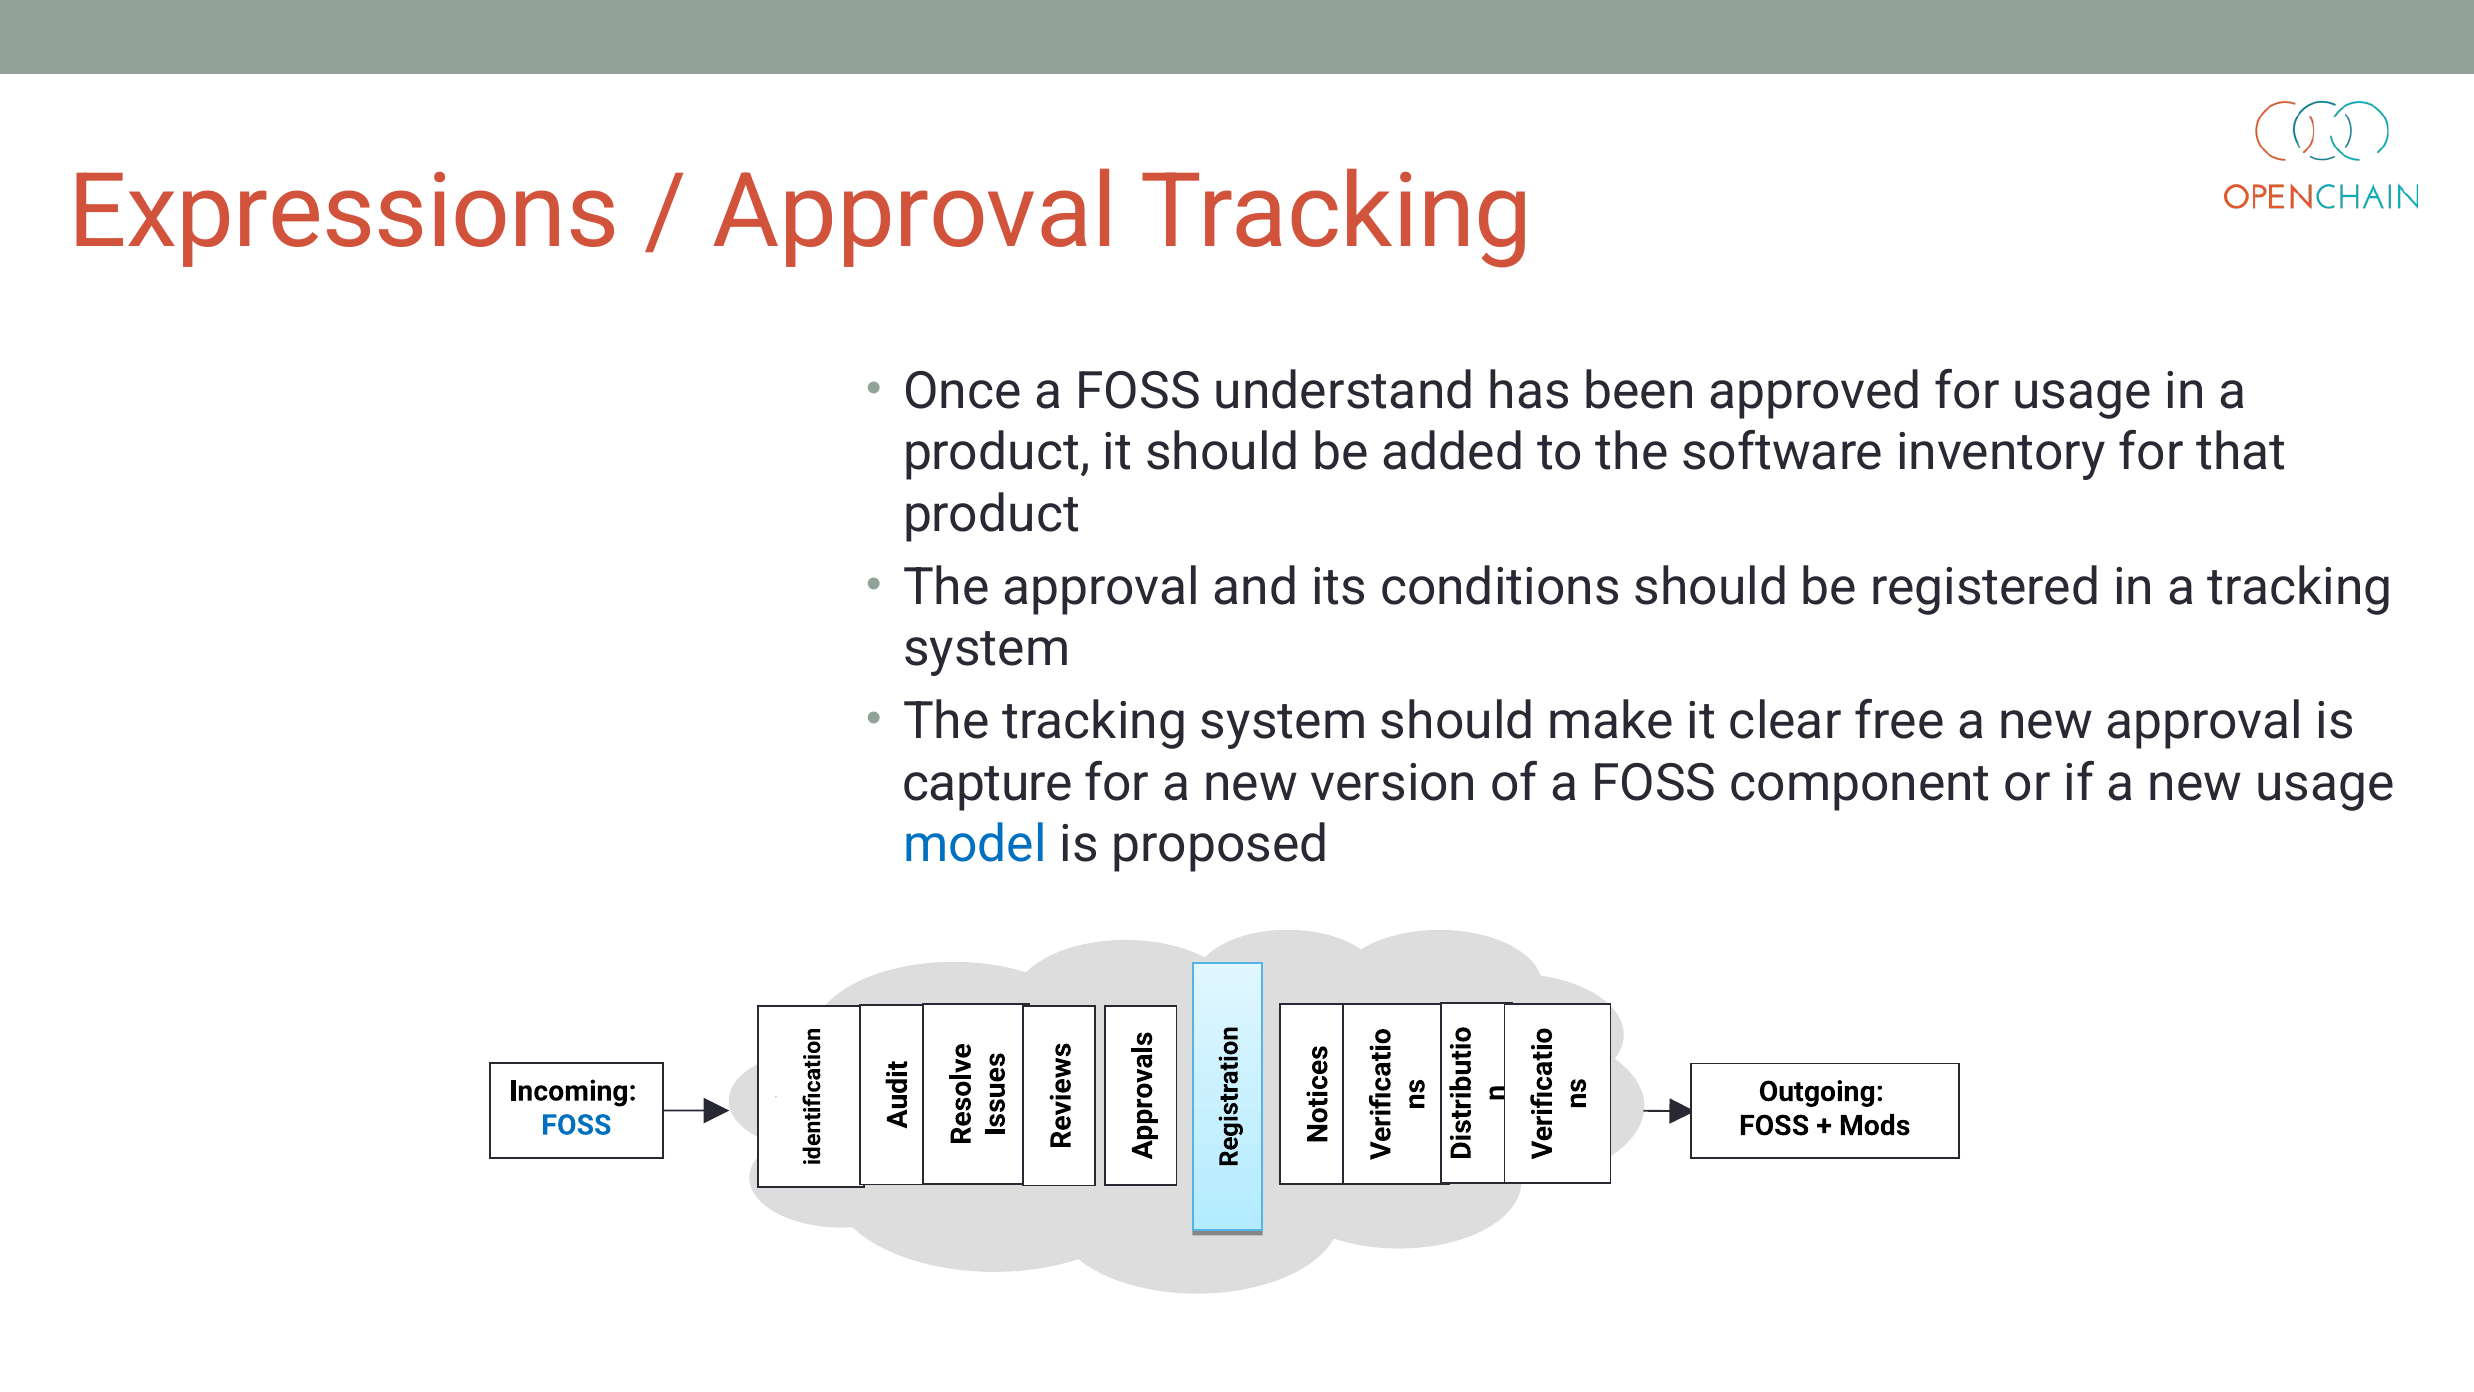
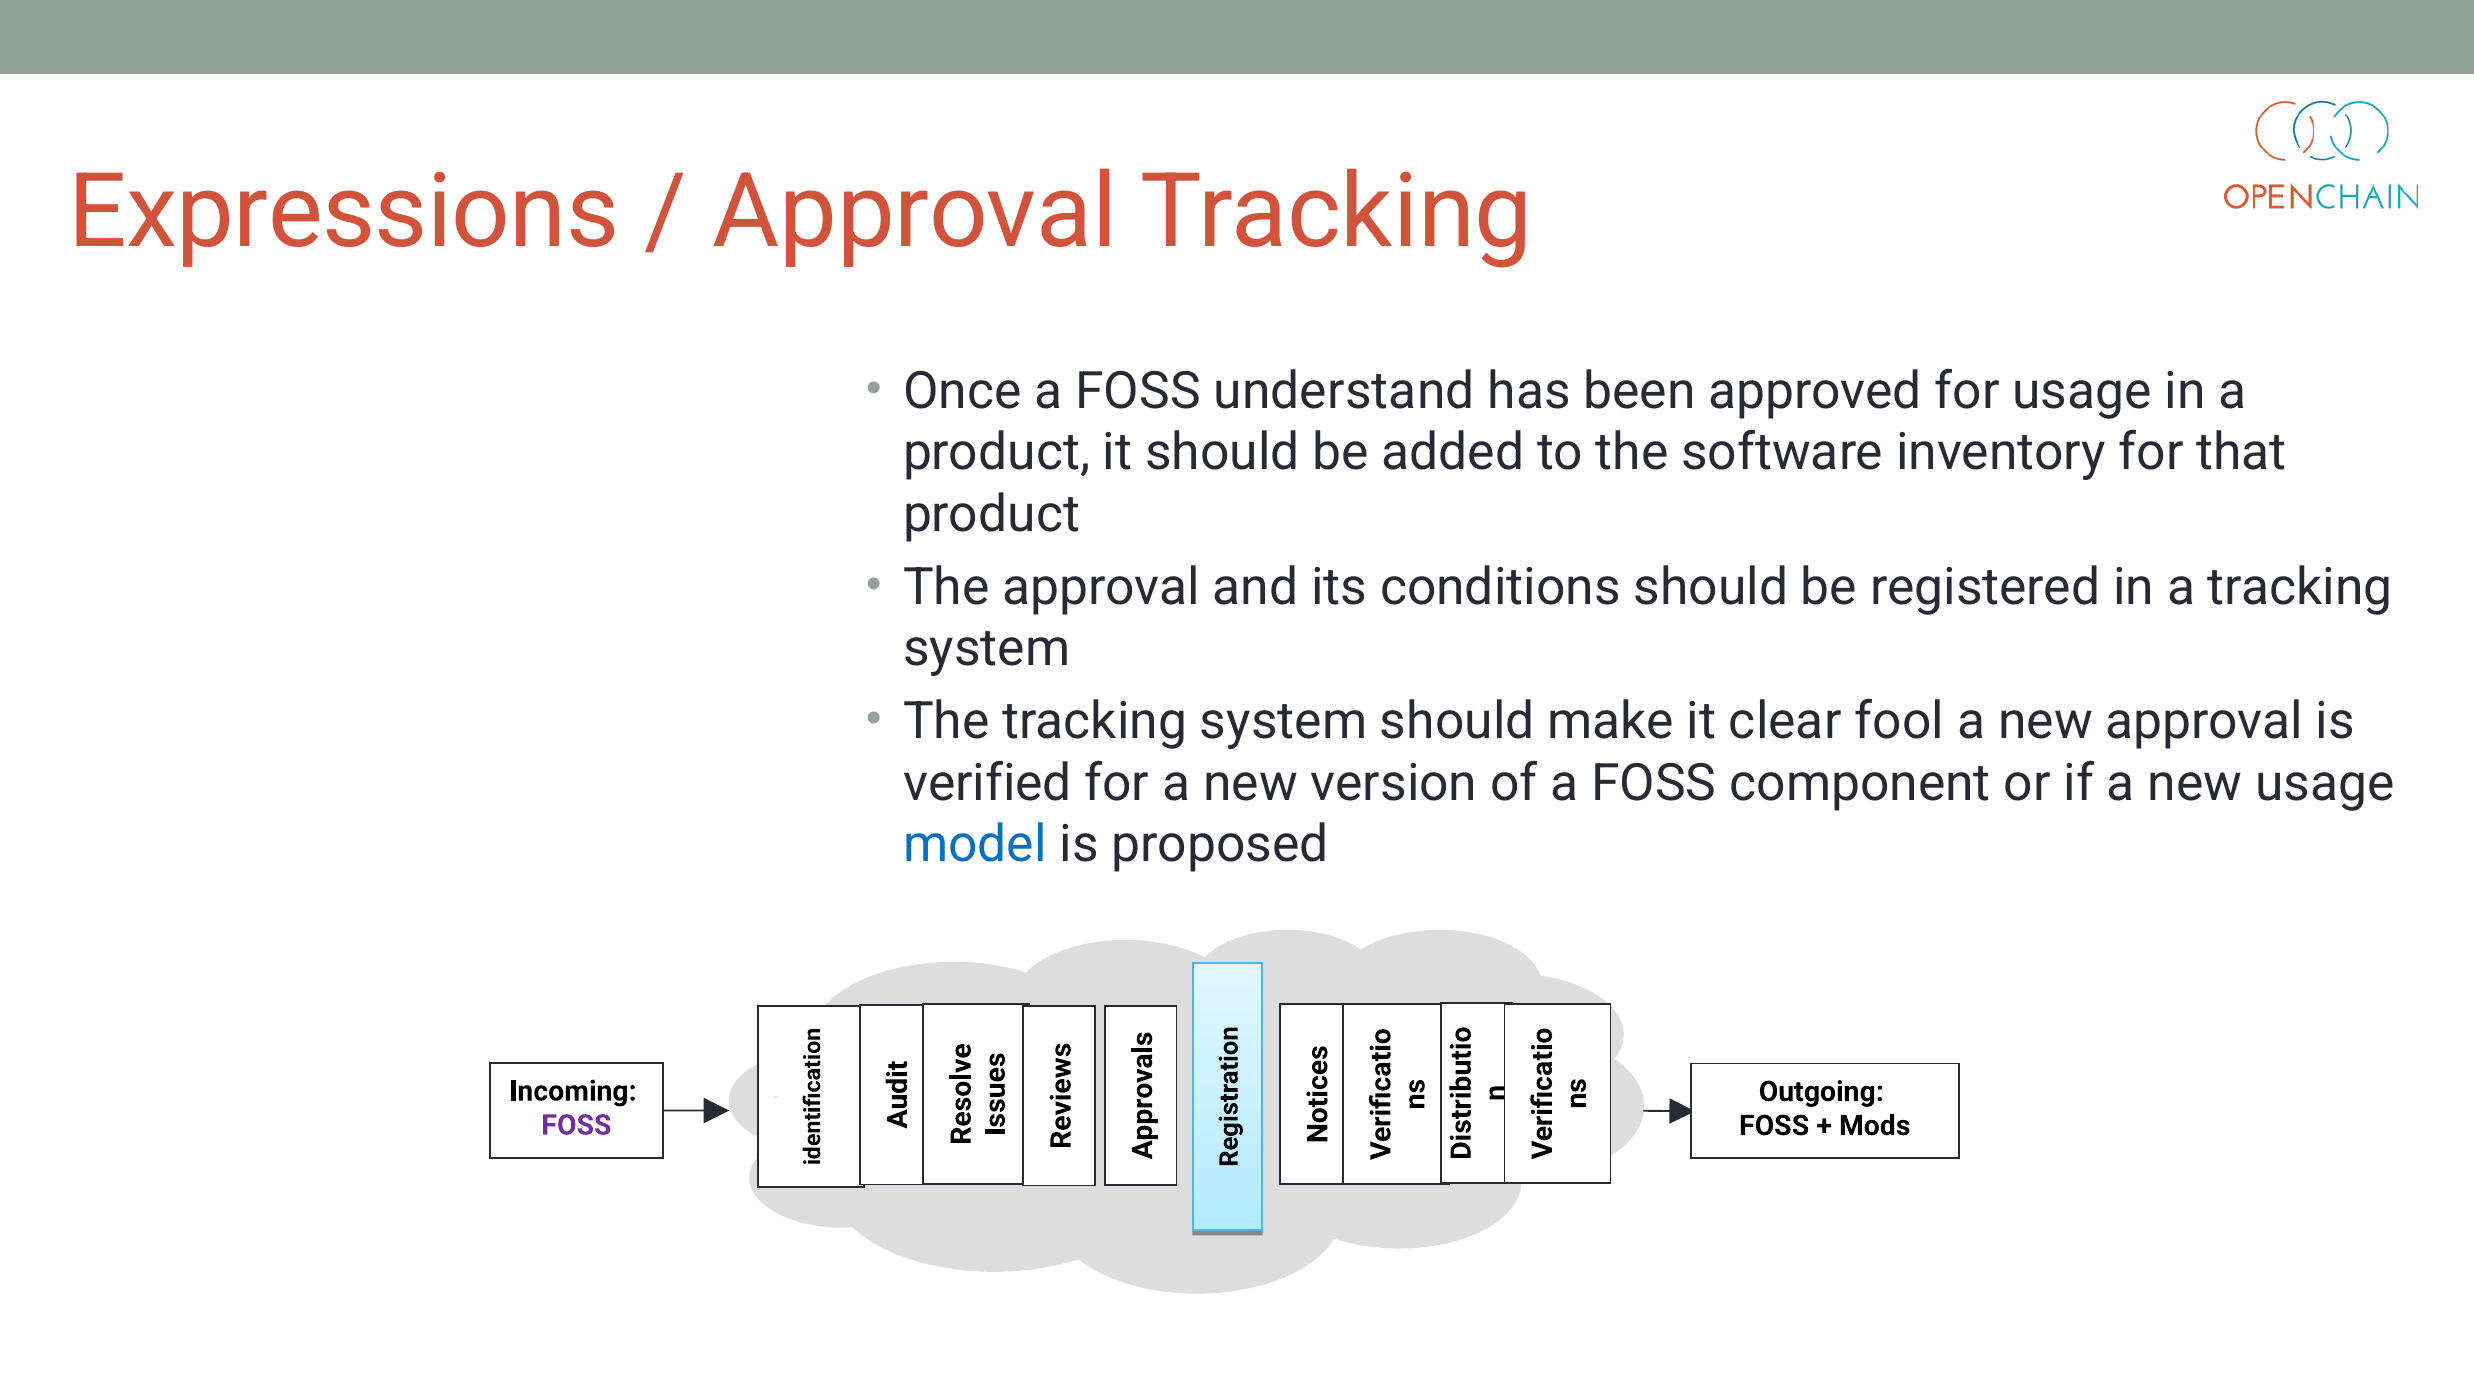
free: free -> fool
capture: capture -> verified
FOSS at (576, 1125) colour: blue -> purple
